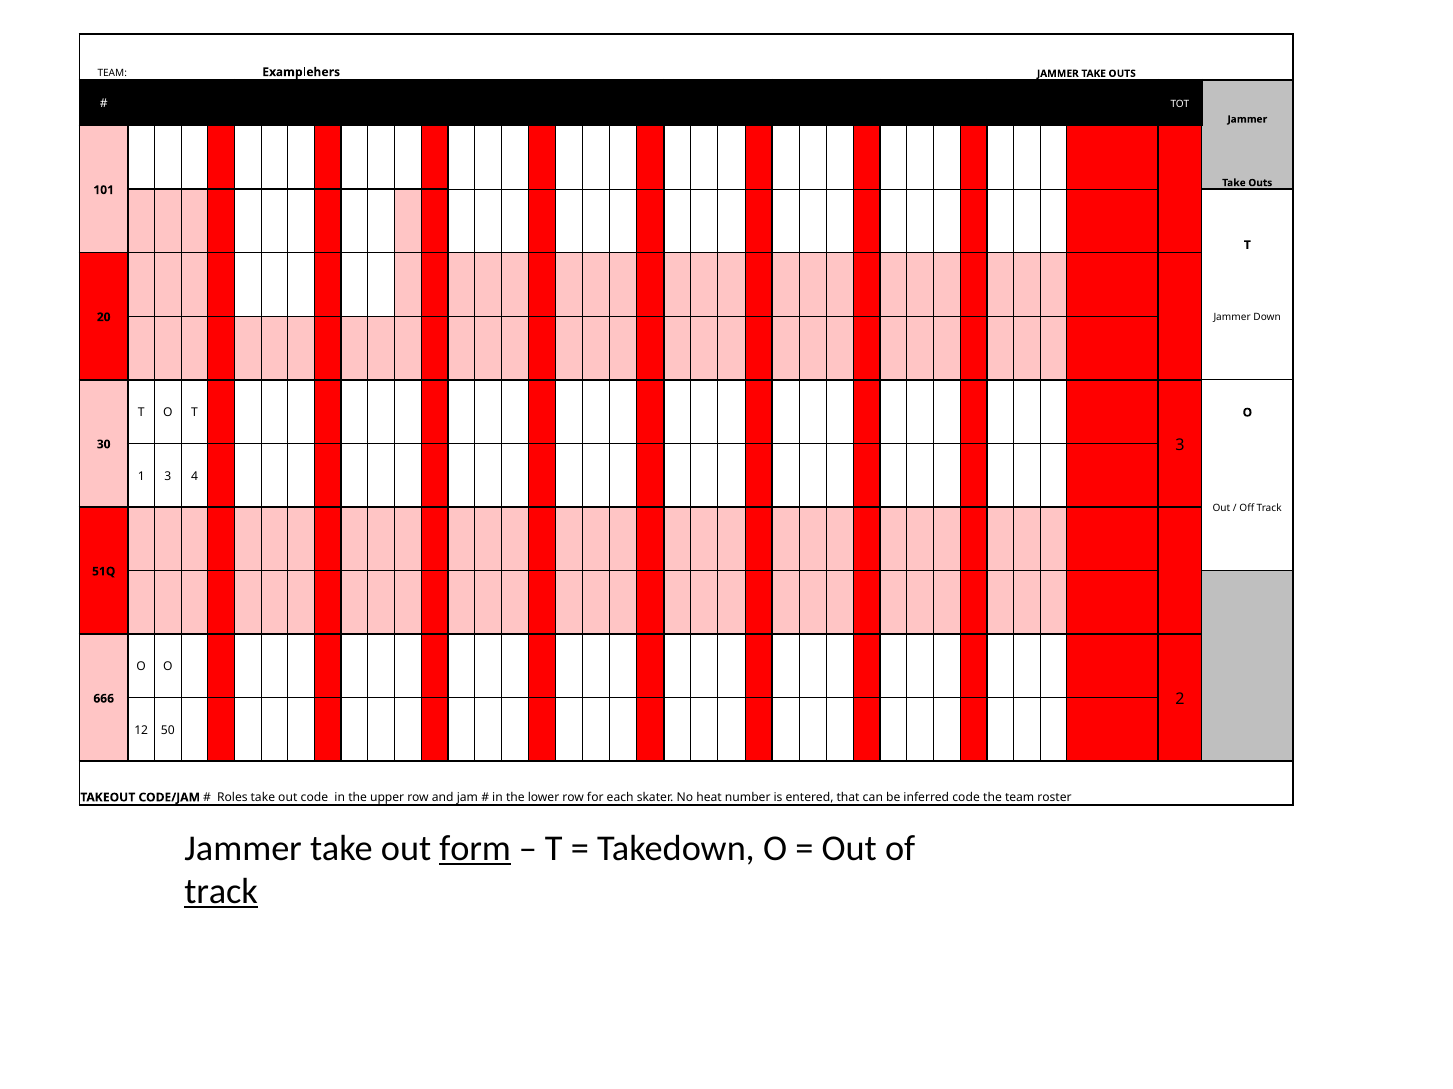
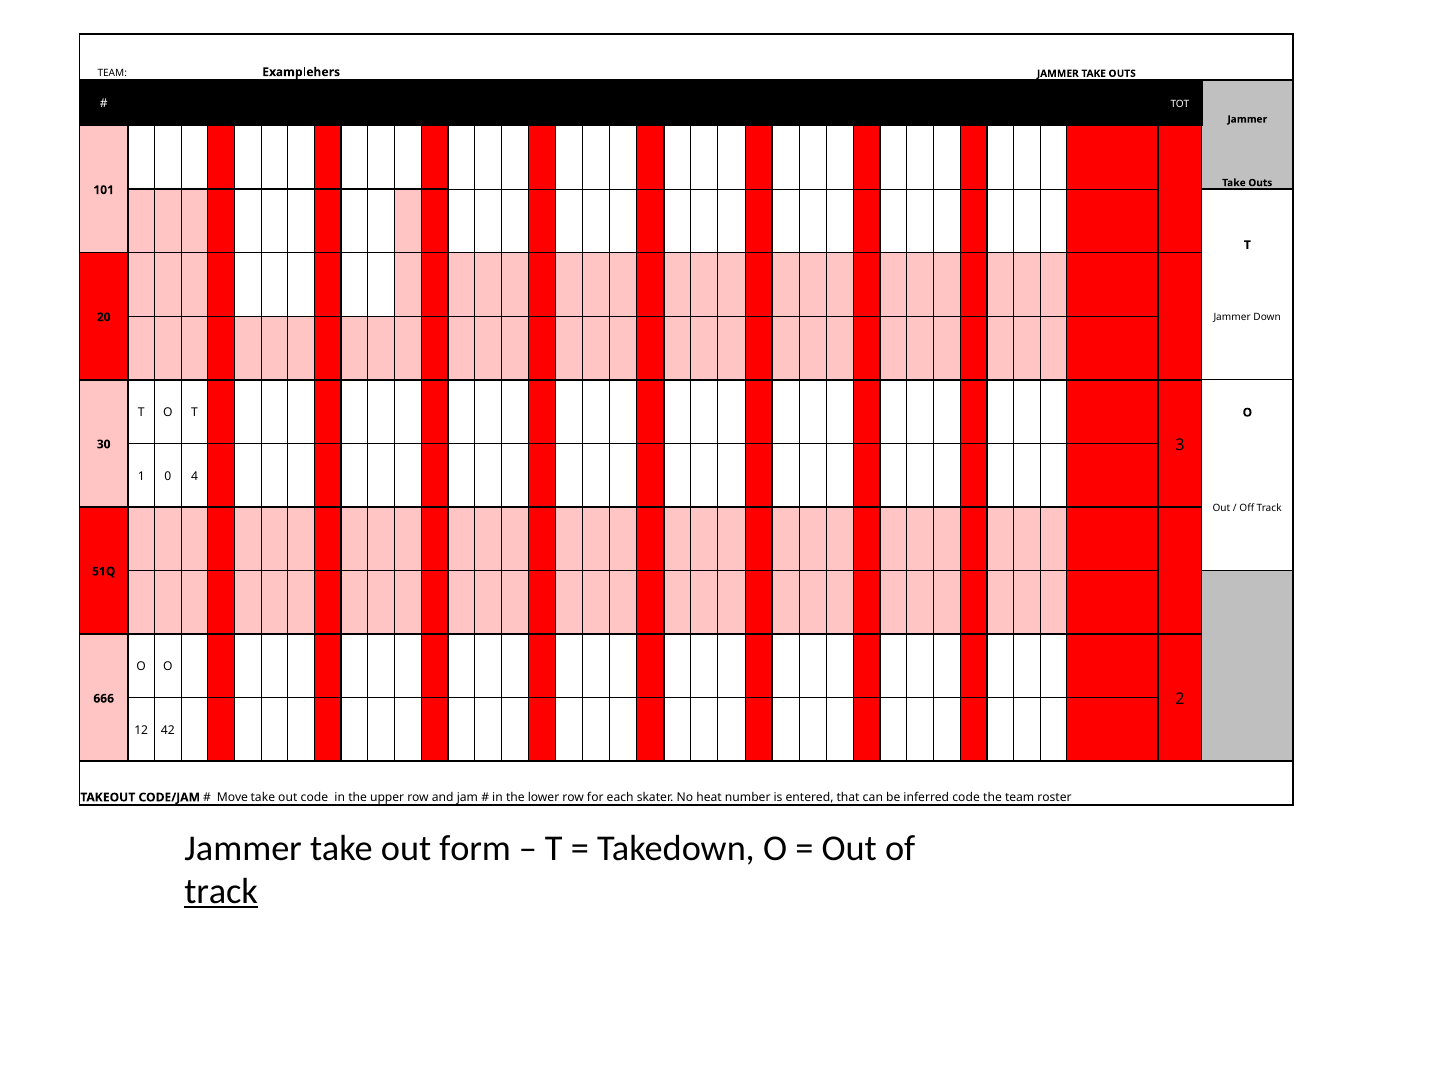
1 3: 3 -> 0
50: 50 -> 42
Roles: Roles -> Move
form underline: present -> none
